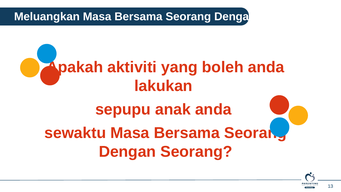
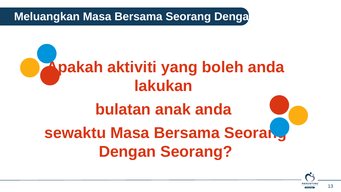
sepupu: sepupu -> bulatan
